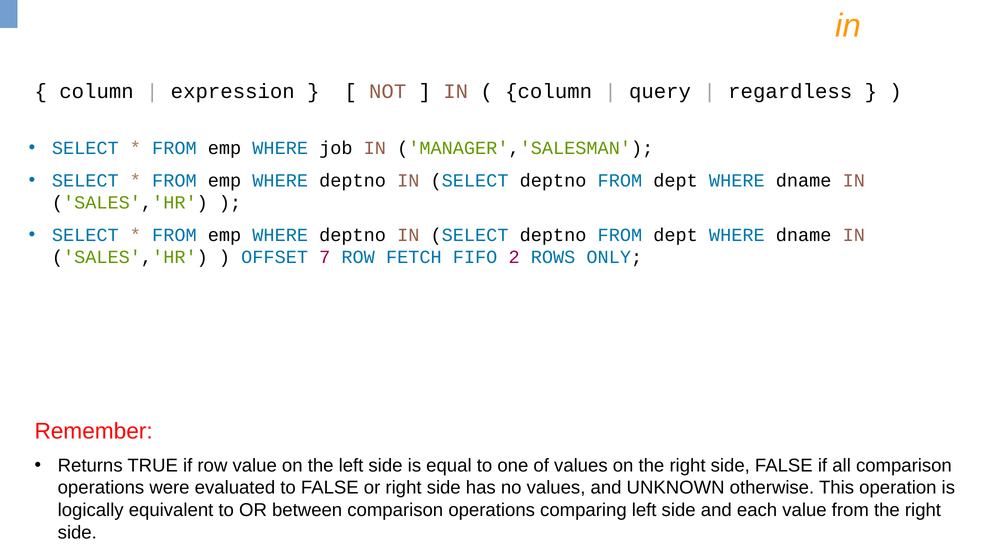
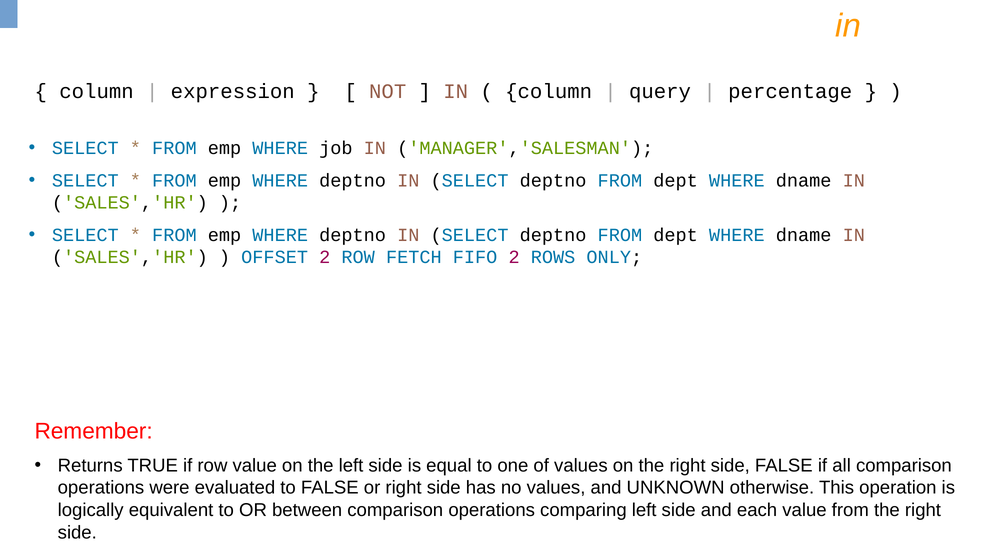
regardless: regardless -> percentage
OFFSET 7: 7 -> 2
